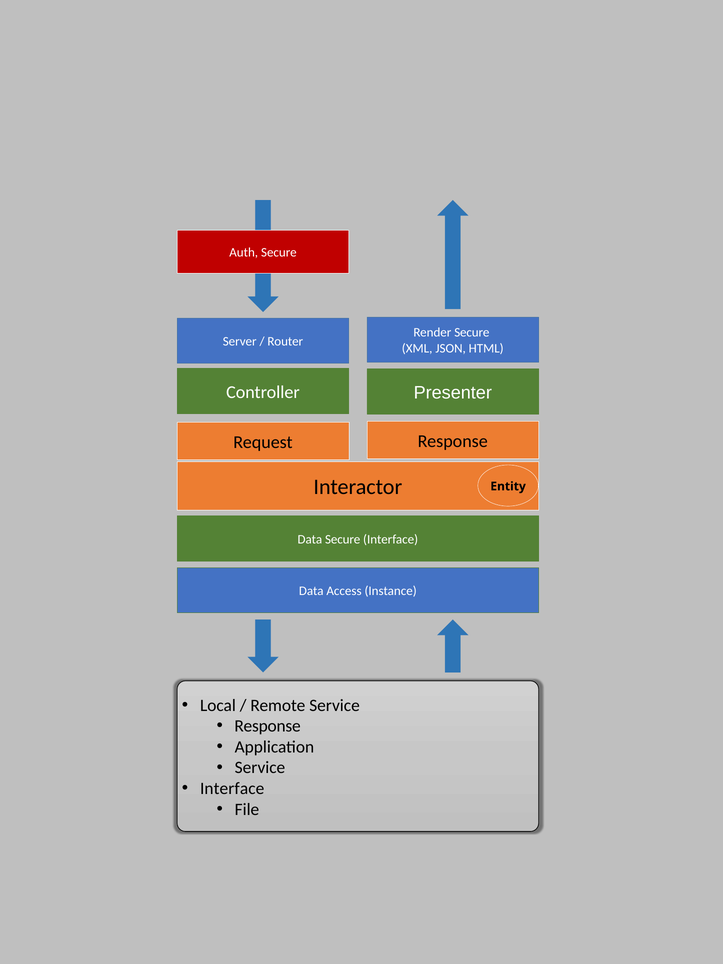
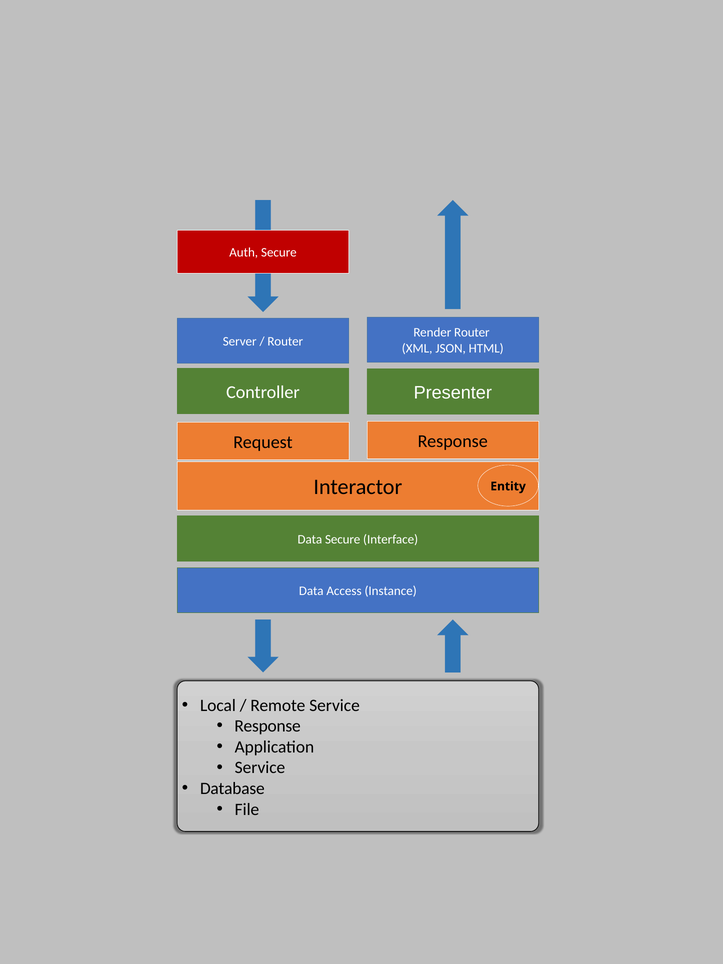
Render Secure: Secure -> Router
Interface at (232, 789): Interface -> Database
